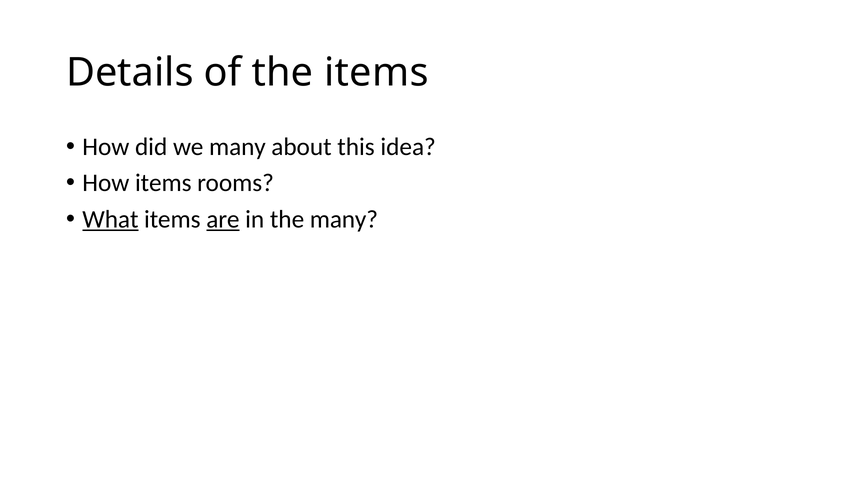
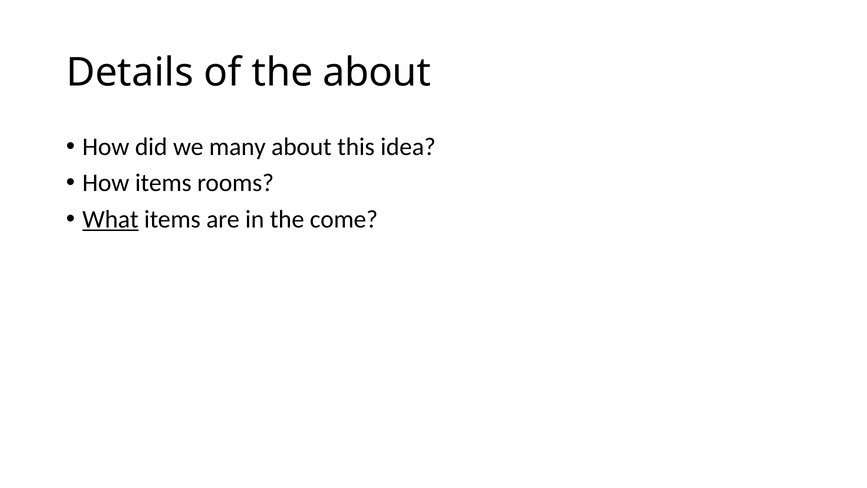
the items: items -> about
are underline: present -> none
the many: many -> come
